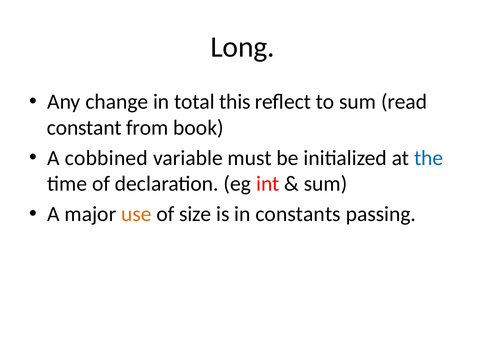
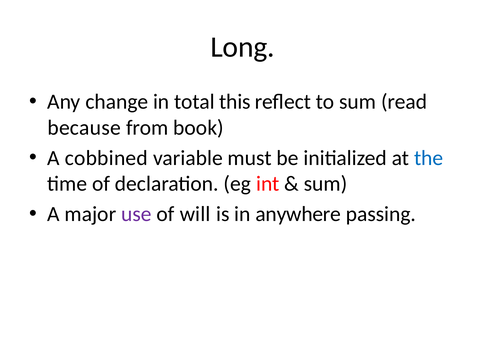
constant: constant -> because
use colour: orange -> purple
size: size -> will
constants: constants -> anywhere
